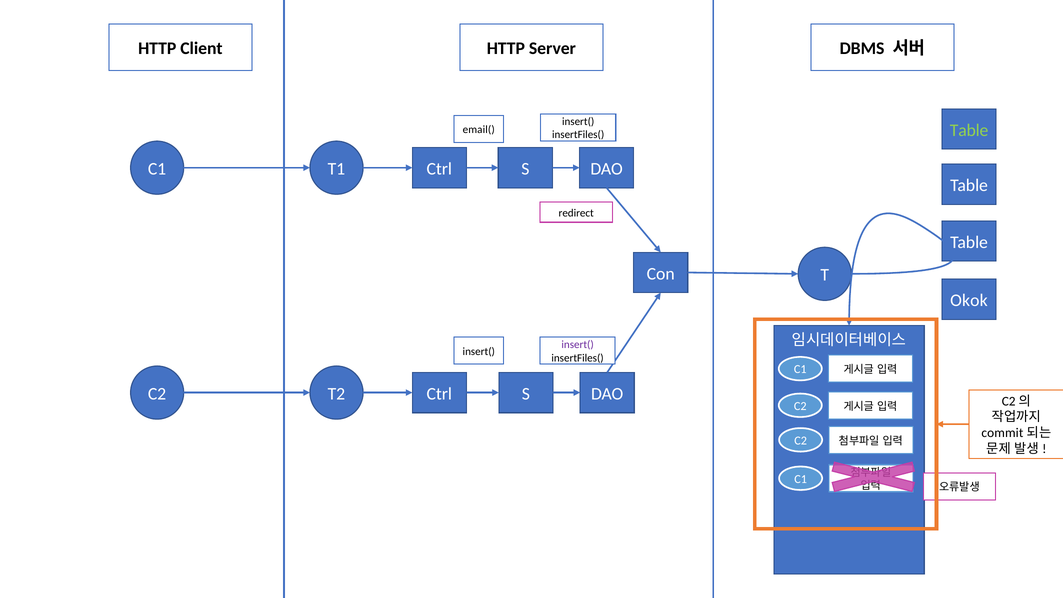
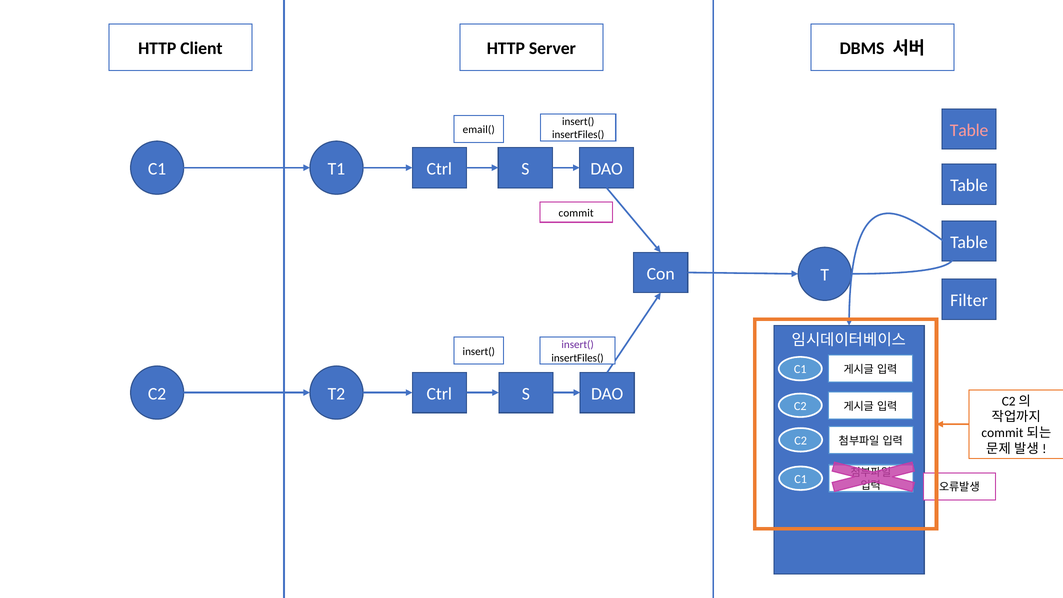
Table at (969, 130) colour: light green -> pink
redirect at (576, 213): redirect -> commit
Okok: Okok -> Filter
